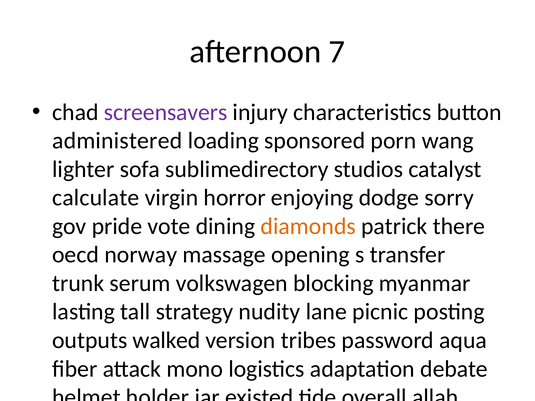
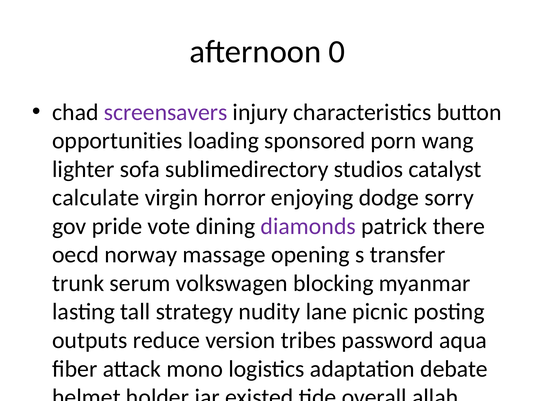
7: 7 -> 0
administered at (117, 141): administered -> opportunities
diamonds colour: orange -> purple
walked: walked -> reduce
